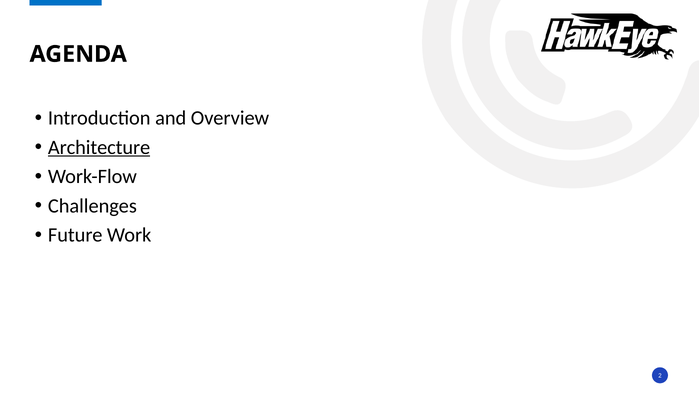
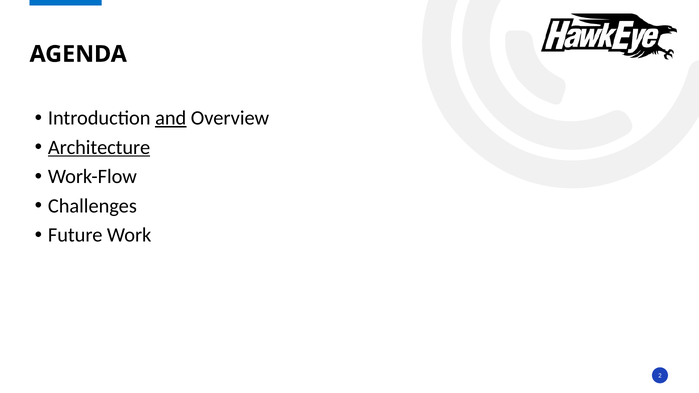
and underline: none -> present
